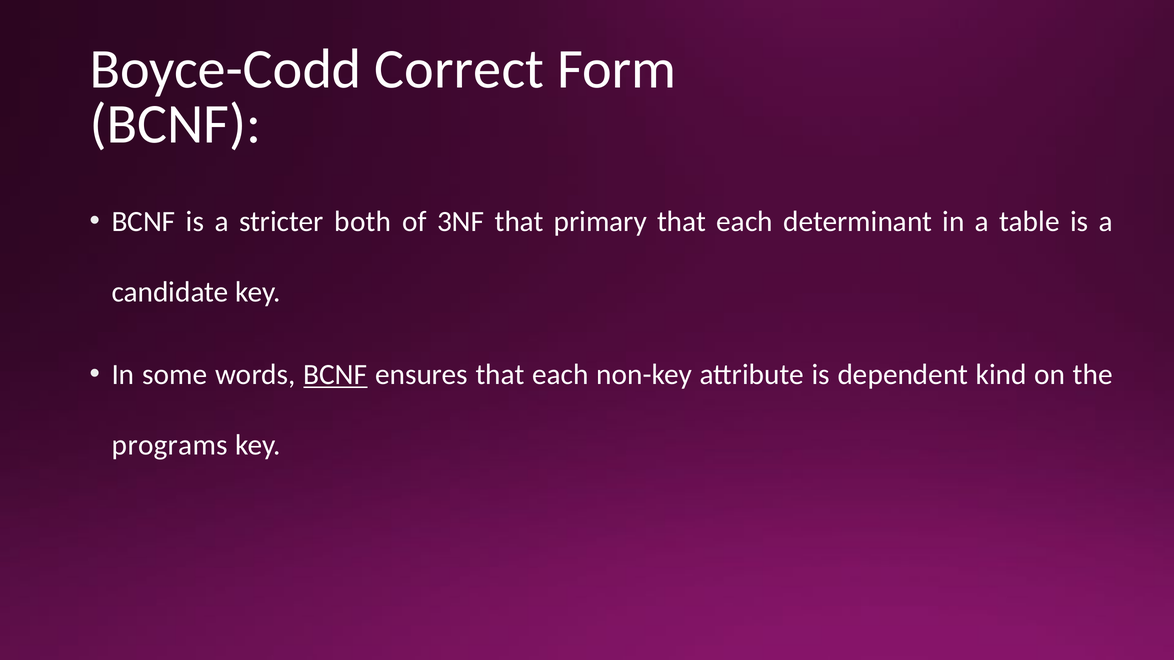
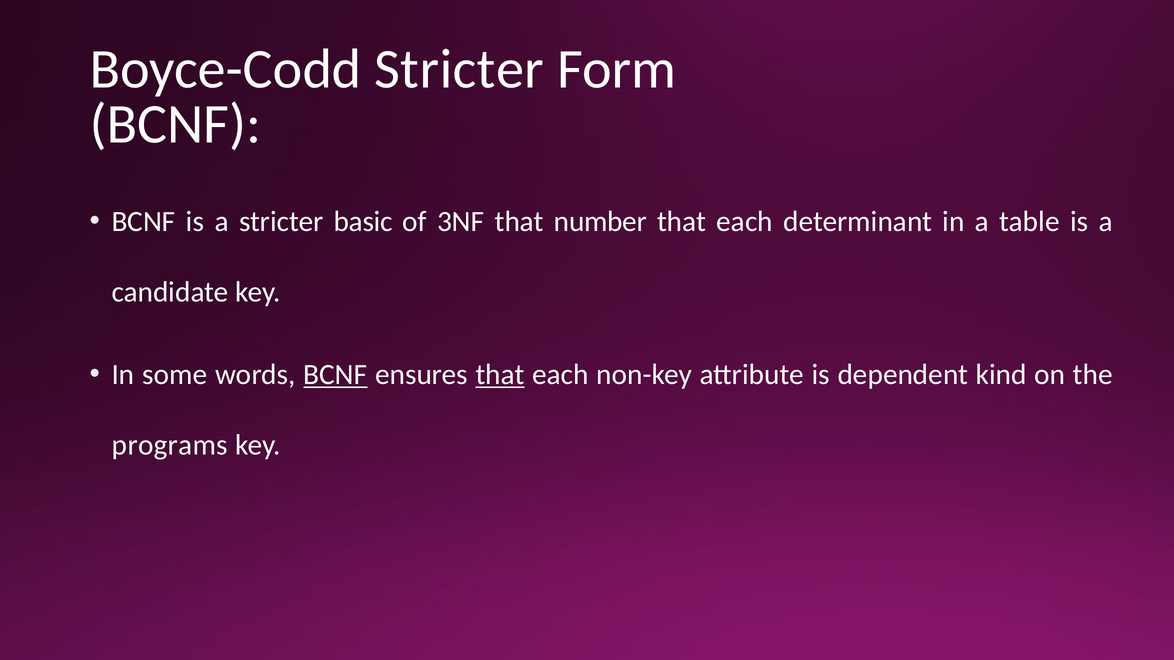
Boyce-Codd Correct: Correct -> Stricter
both: both -> basic
primary: primary -> number
that at (500, 375) underline: none -> present
